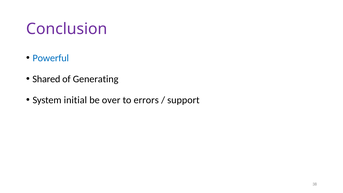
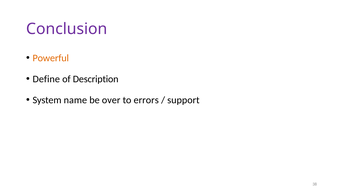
Powerful colour: blue -> orange
Shared: Shared -> Define
Generating: Generating -> Description
initial: initial -> name
